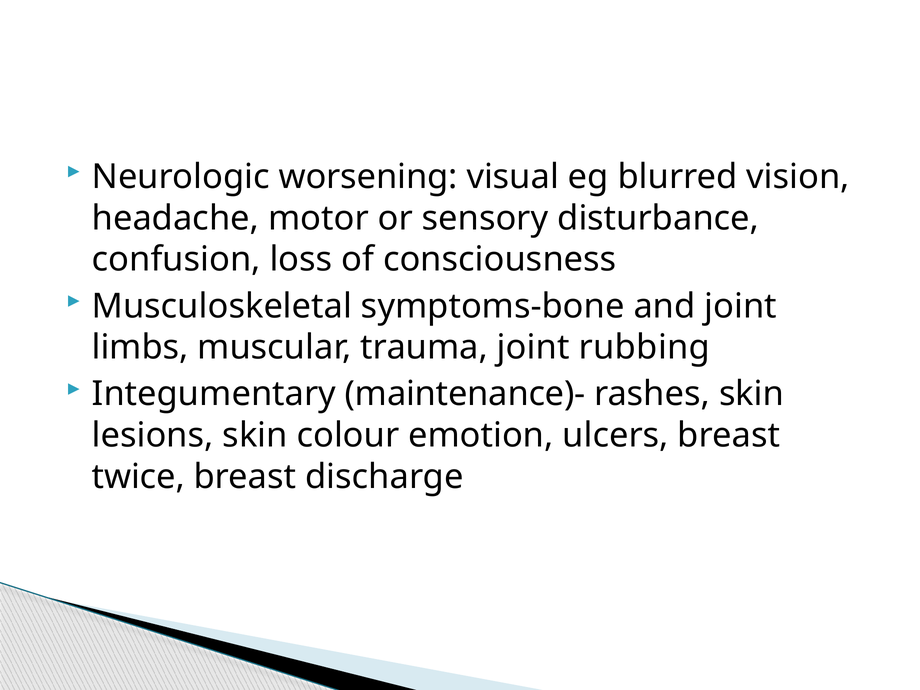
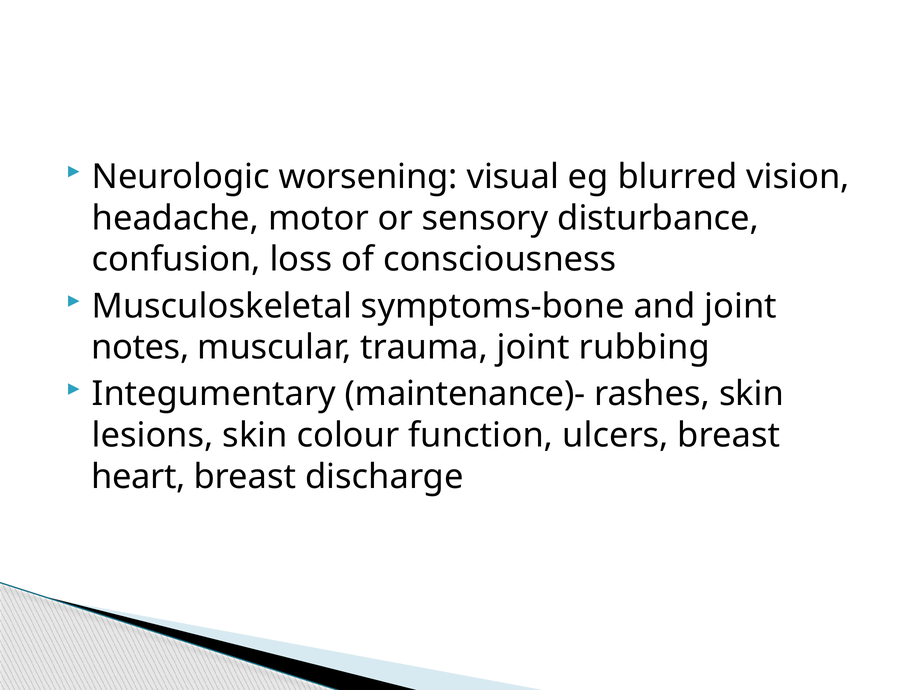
limbs: limbs -> notes
emotion: emotion -> function
twice: twice -> heart
